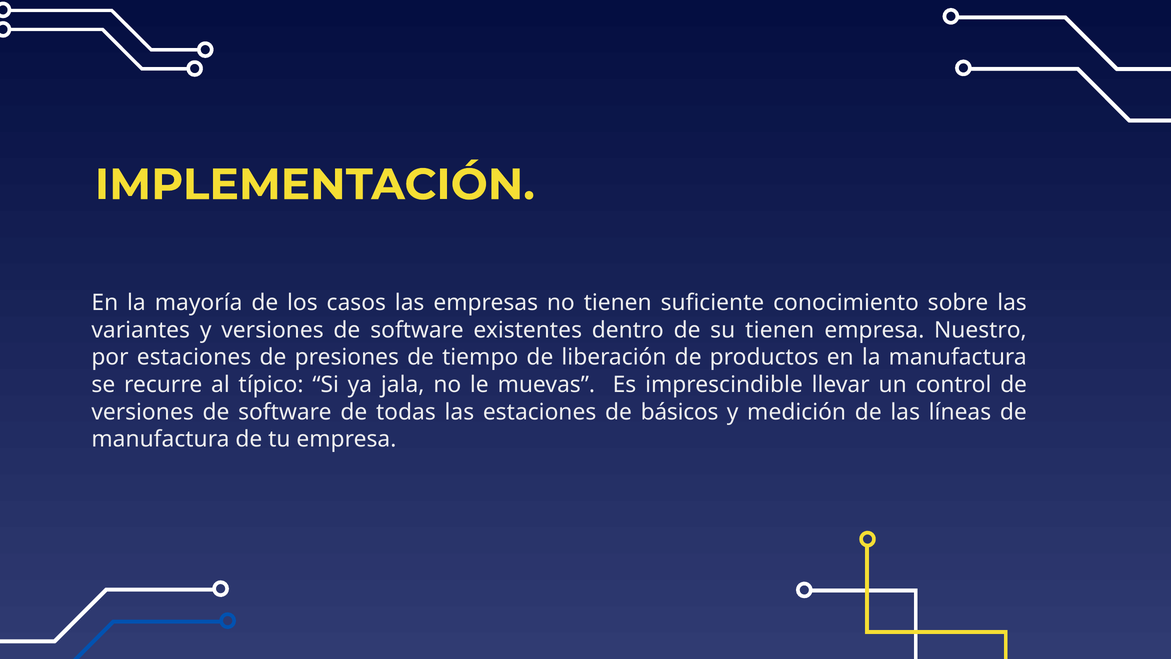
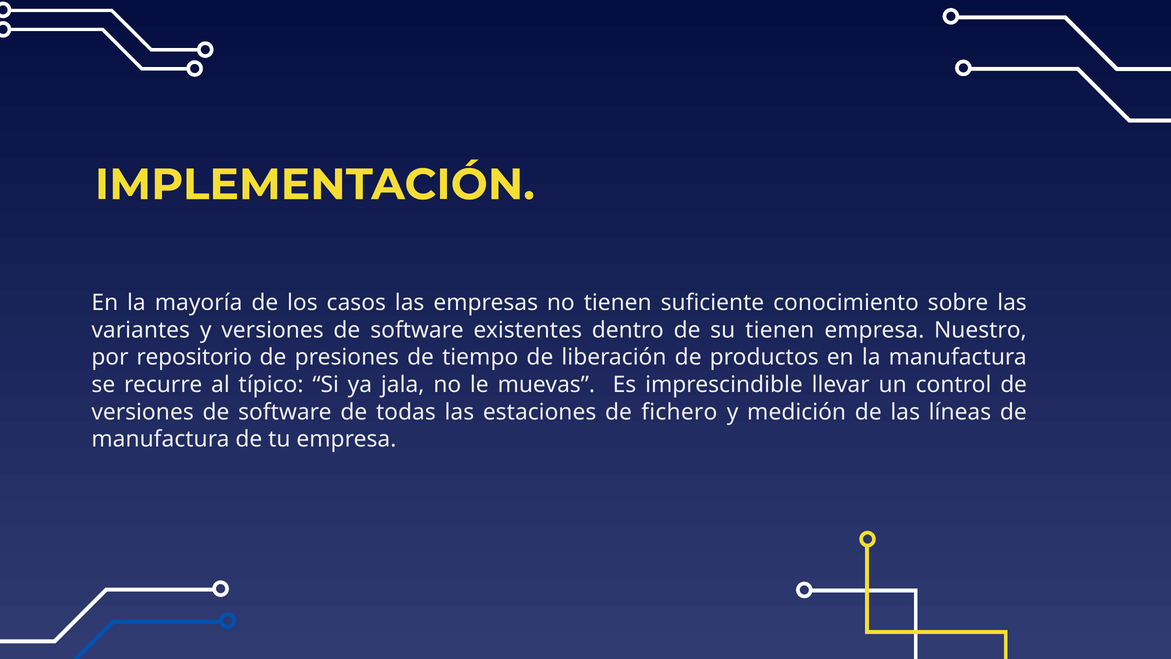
por estaciones: estaciones -> repositorio
básicos: básicos -> fichero
